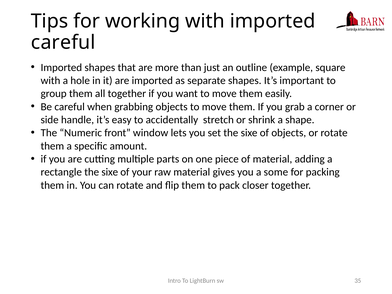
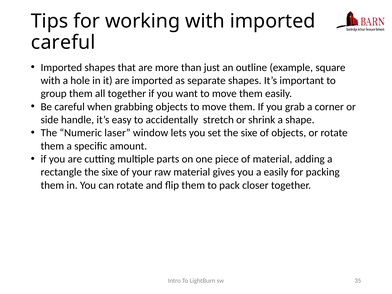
front: front -> laser
a some: some -> easily
